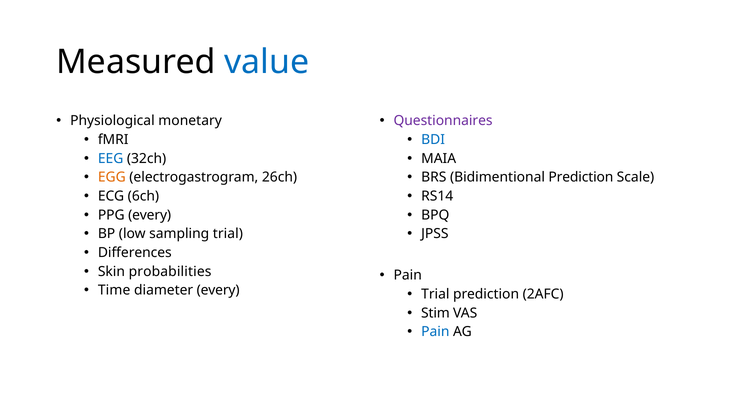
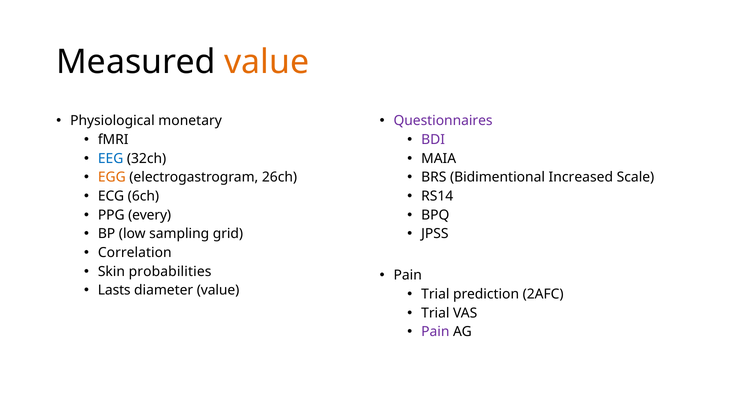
value at (267, 62) colour: blue -> orange
BDI colour: blue -> purple
Bidimentional Prediction: Prediction -> Increased
sampling trial: trial -> grid
Differences: Differences -> Correlation
Time: Time -> Lasts
diameter every: every -> value
Stim at (435, 313): Stim -> Trial
Pain at (435, 332) colour: blue -> purple
